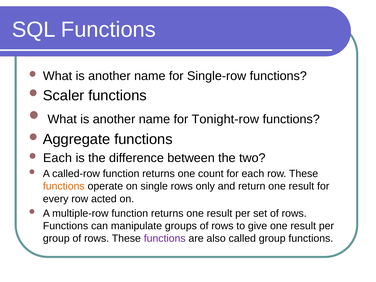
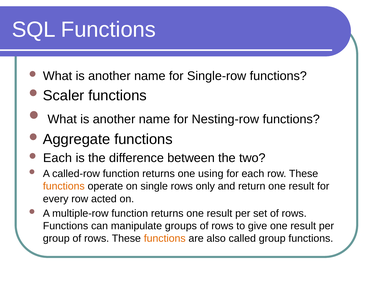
Tonight-row: Tonight-row -> Nesting-row
count: count -> using
functions at (165, 239) colour: purple -> orange
